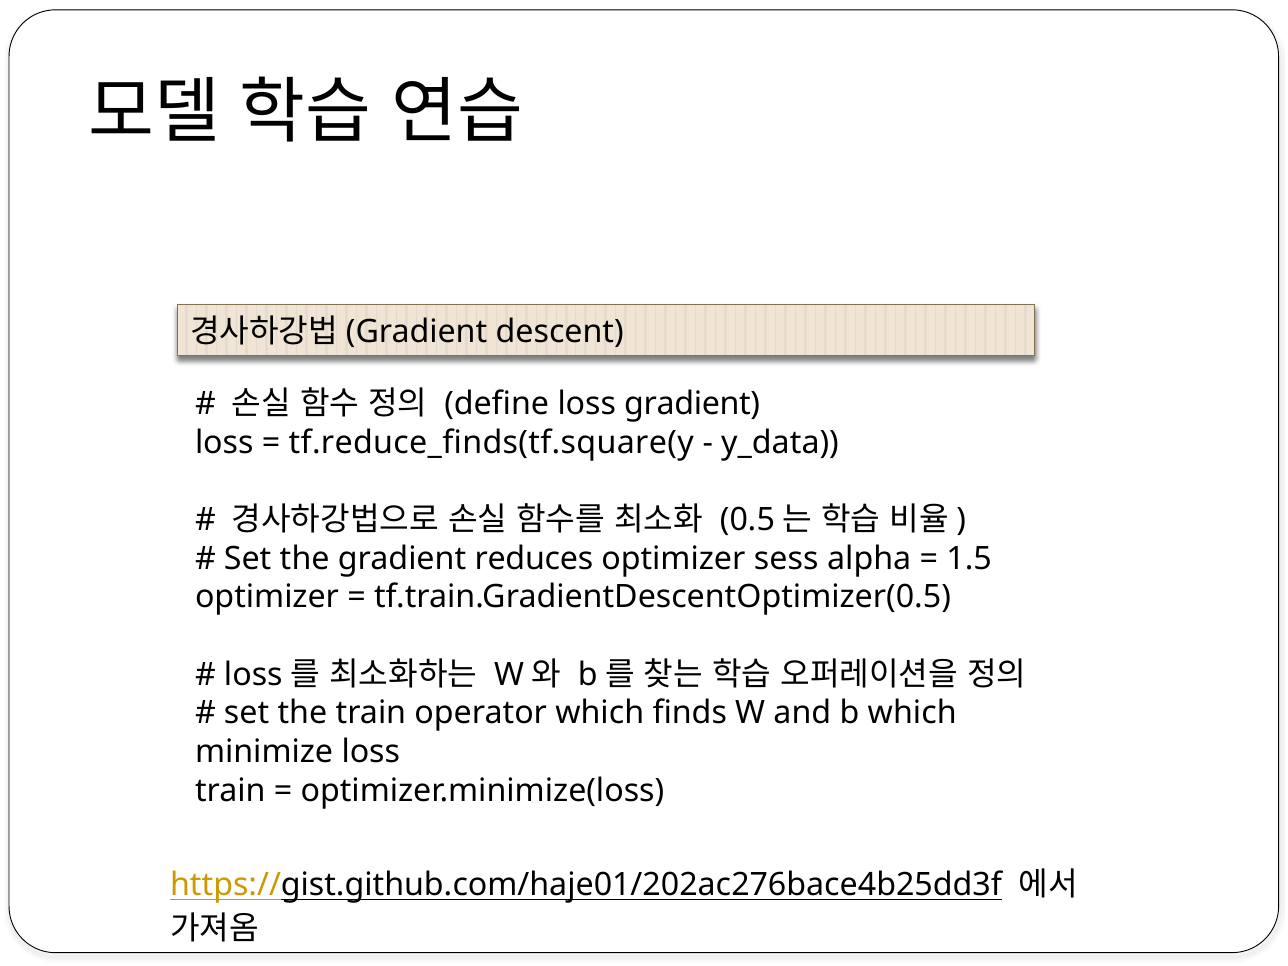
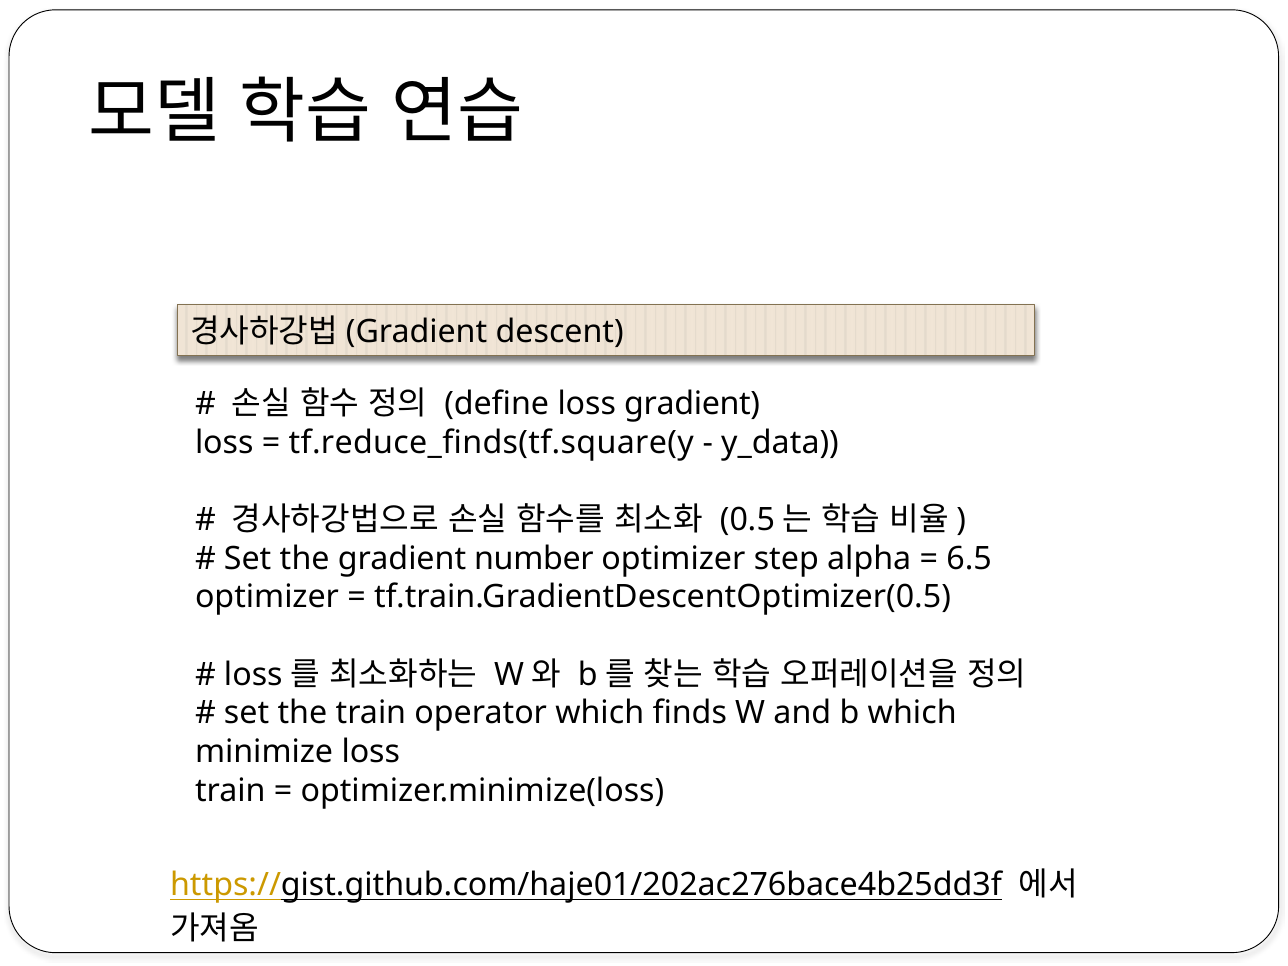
reduces: reduces -> number
sess: sess -> step
1.5: 1.5 -> 6.5
